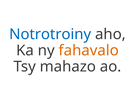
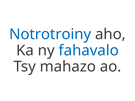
fahavalo colour: orange -> blue
